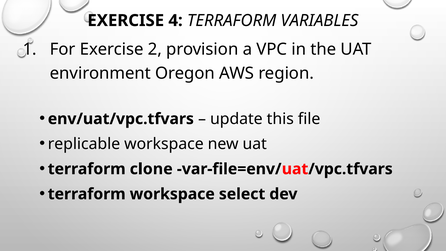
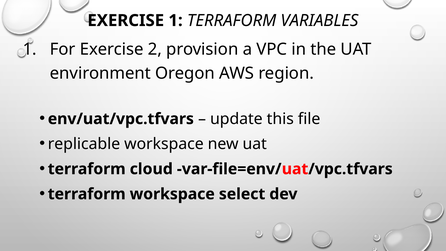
EXERCISE 4: 4 -> 1
clone: clone -> cloud
